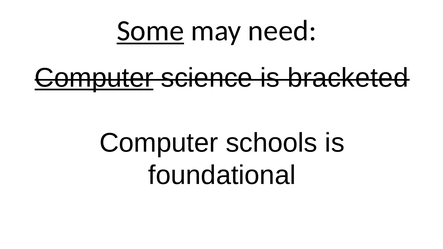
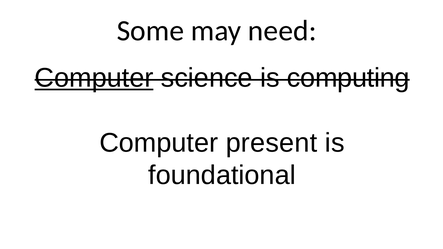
Some underline: present -> none
bracketed: bracketed -> computing
schools: schools -> present
